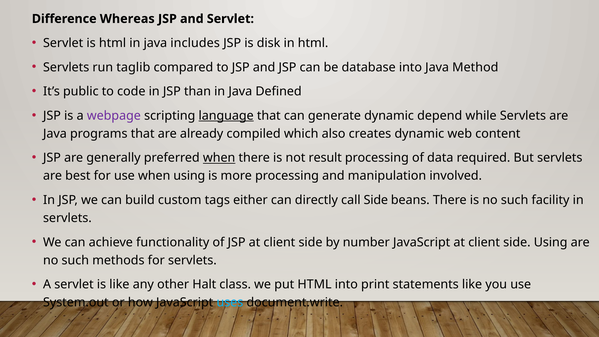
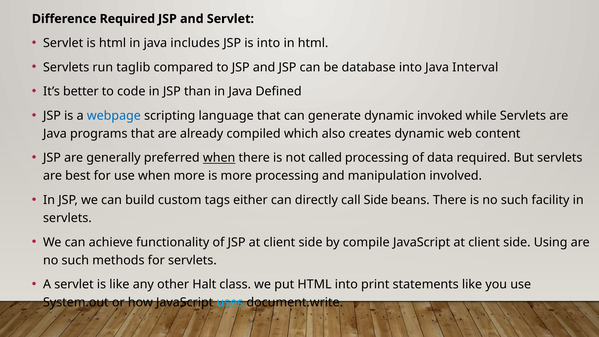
Difference Whereas: Whereas -> Required
is disk: disk -> into
Method: Method -> Interval
public: public -> better
webpage colour: purple -> blue
language underline: present -> none
depend: depend -> invoked
result: result -> called
when using: using -> more
number: number -> compile
